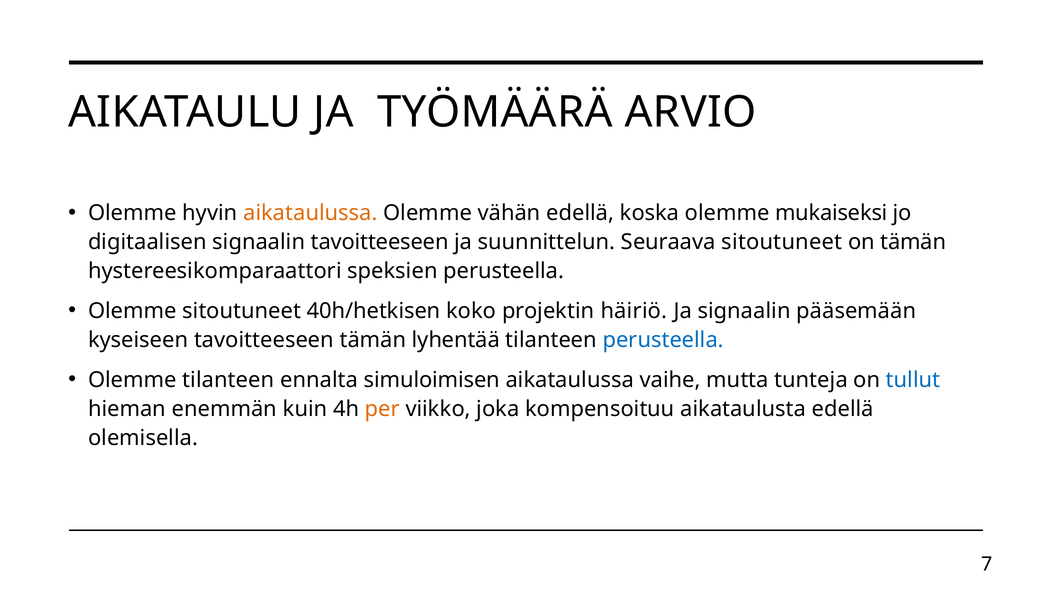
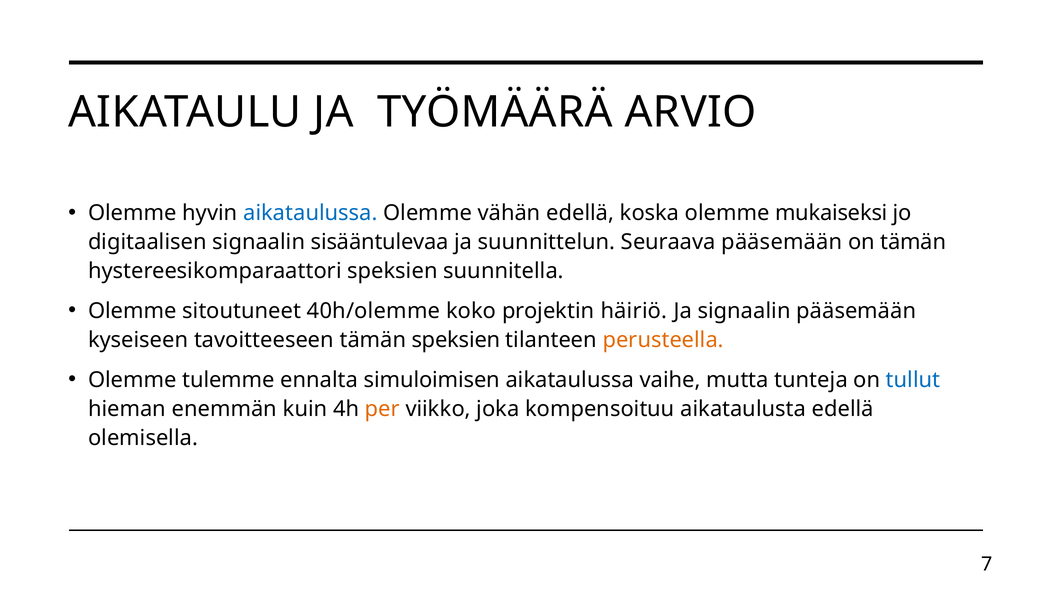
aikataulussa at (310, 213) colour: orange -> blue
signaalin tavoitteeseen: tavoitteeseen -> sisääntulevaa
Seuraava sitoutuneet: sitoutuneet -> pääsemään
speksien perusteella: perusteella -> suunnitella
40h/hetkisen: 40h/hetkisen -> 40h/olemme
tämän lyhentää: lyhentää -> speksien
perusteella at (663, 340) colour: blue -> orange
Olemme tilanteen: tilanteen -> tulemme
